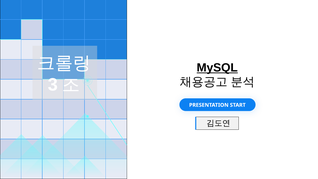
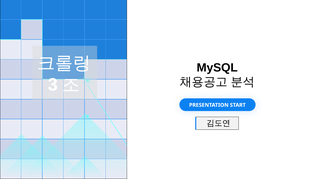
MySQL underline: present -> none
